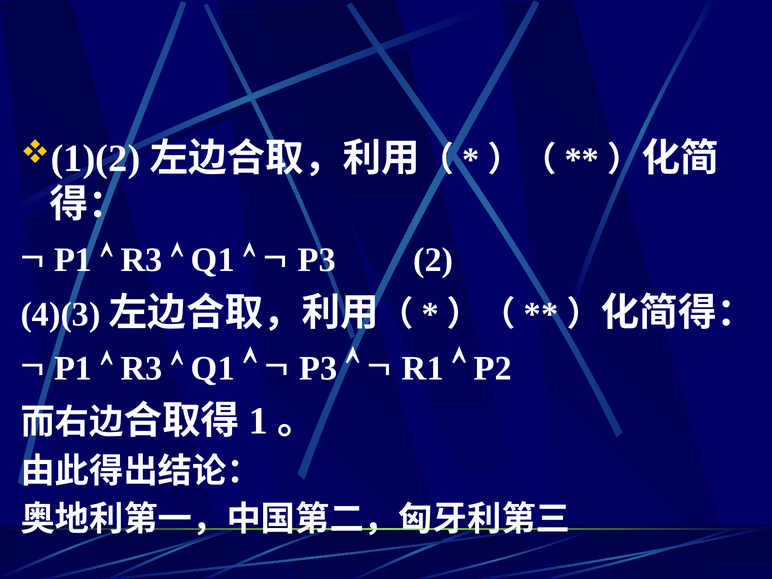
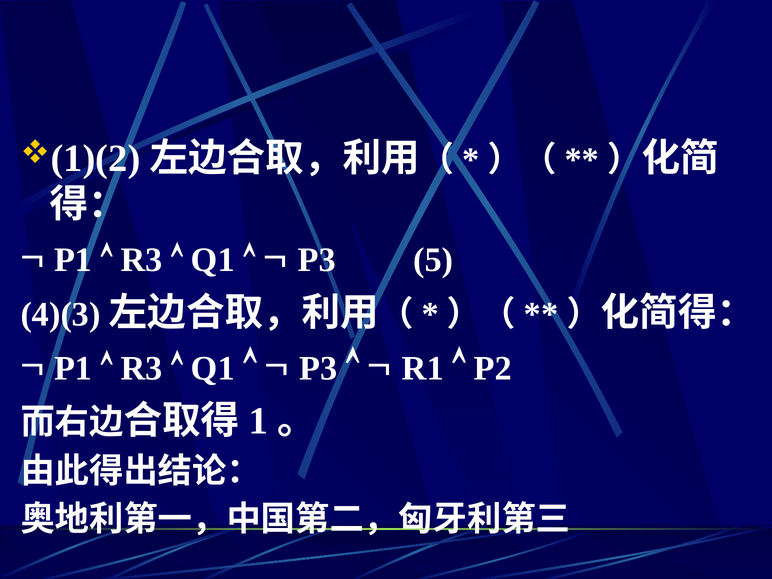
2: 2 -> 5
